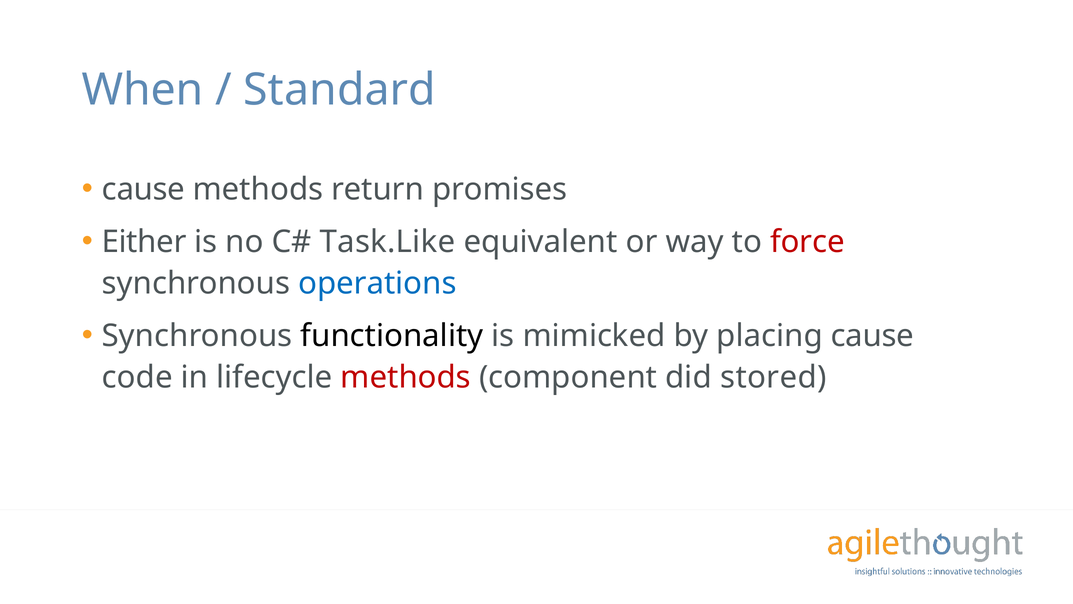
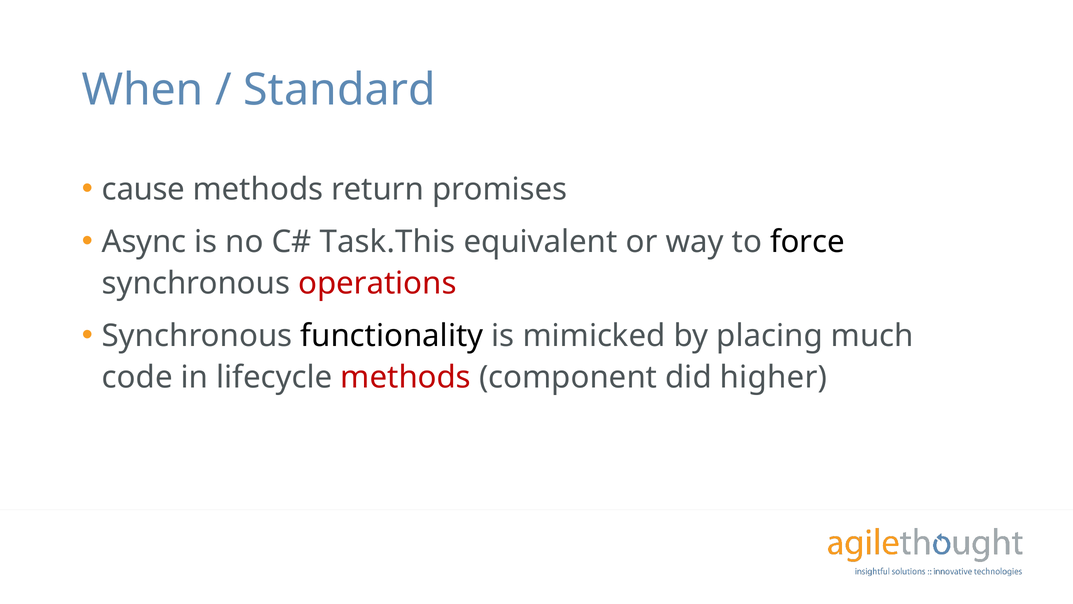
Either: Either -> Async
Task.Like: Task.Like -> Task.This
force colour: red -> black
operations colour: blue -> red
placing cause: cause -> much
stored: stored -> higher
